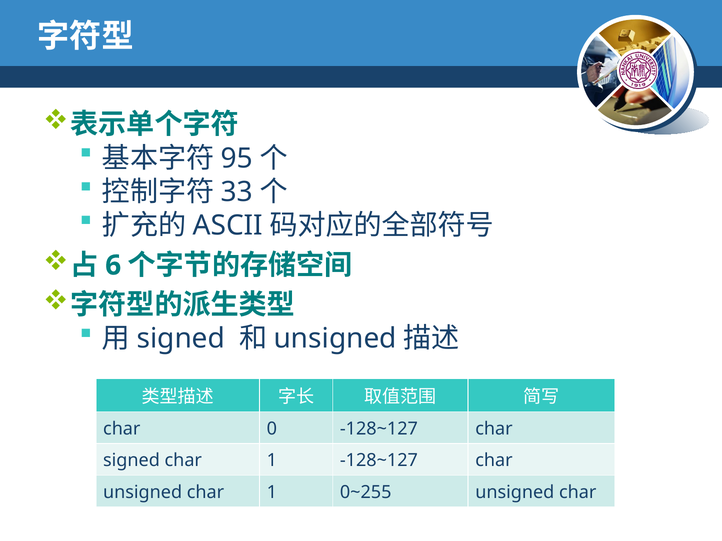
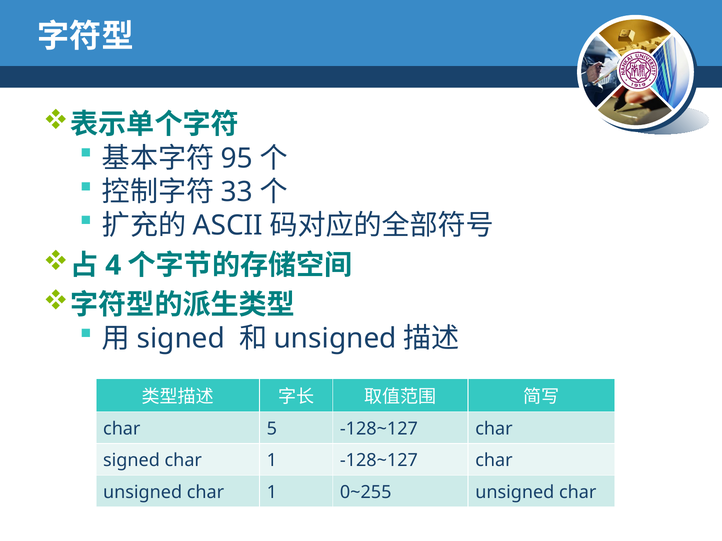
6: 6 -> 4
0: 0 -> 5
